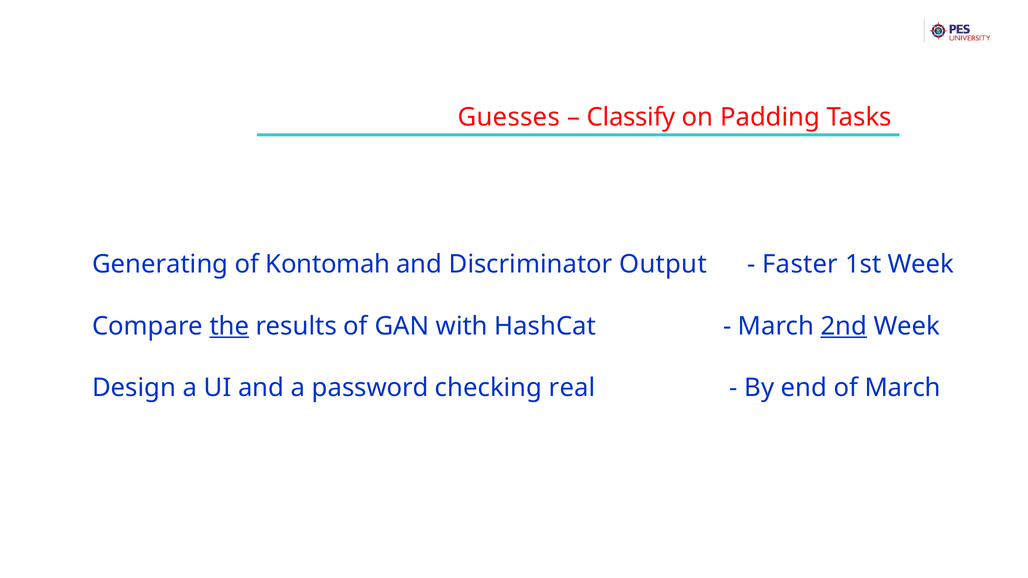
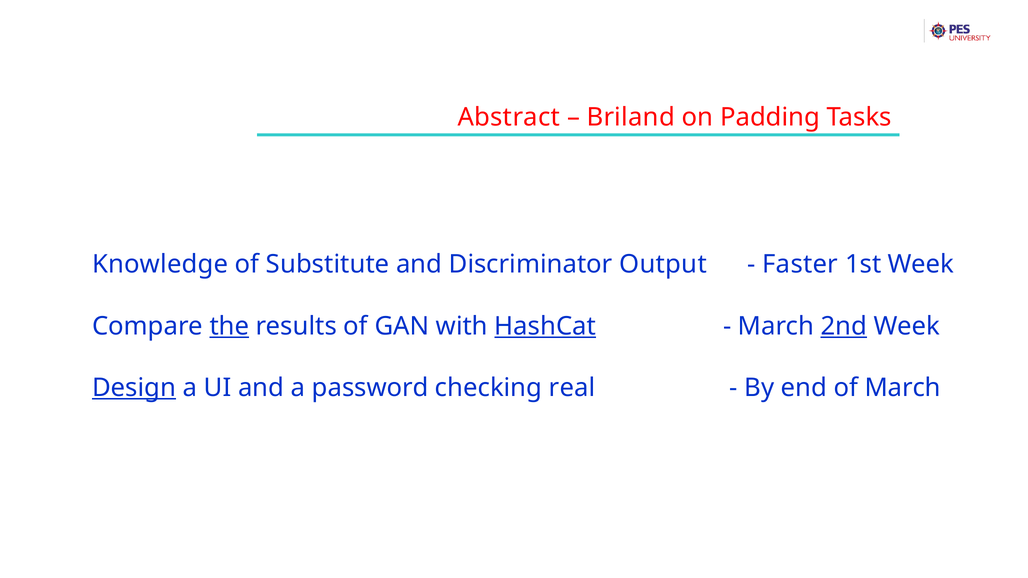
Guesses: Guesses -> Abstract
Classify: Classify -> Briland
Generating: Generating -> Knowledge
Kontomah: Kontomah -> Substitute
HashCat underline: none -> present
Design underline: none -> present
